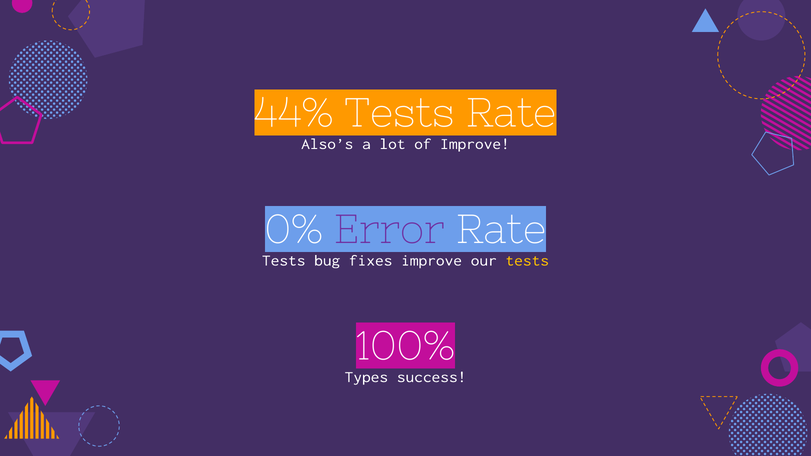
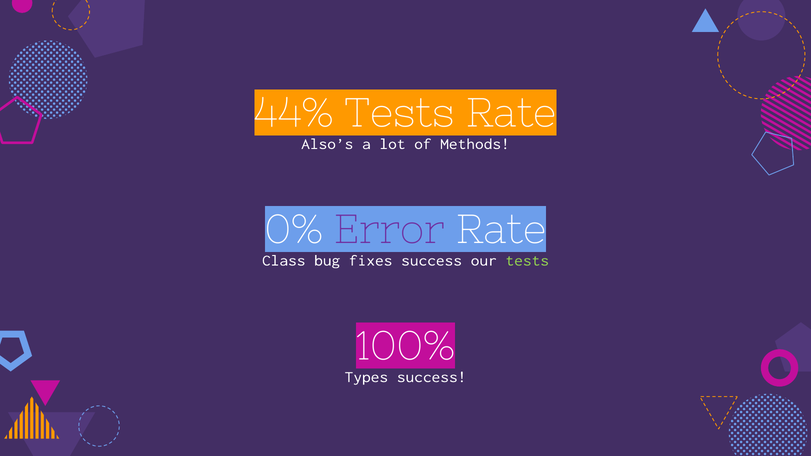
of Improve: Improve -> Methods
Tests at (284, 260): Tests -> Class
fixes improve: improve -> success
tests at (527, 260) colour: yellow -> light green
